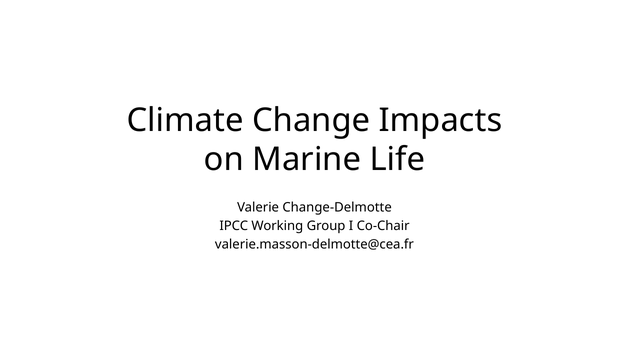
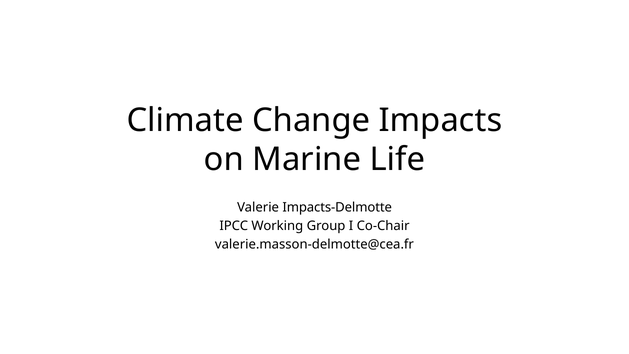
Change-Delmotte: Change-Delmotte -> Impacts-Delmotte
